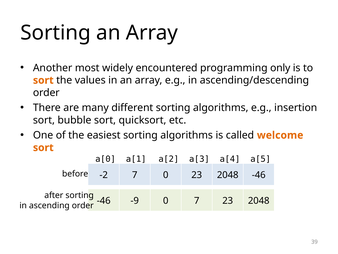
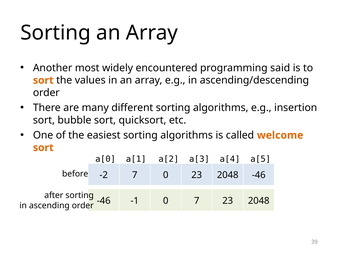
only: only -> said
-9: -9 -> -1
